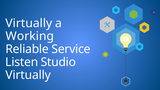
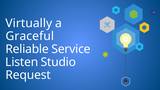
Working: Working -> Graceful
Virtually at (28, 75): Virtually -> Request
